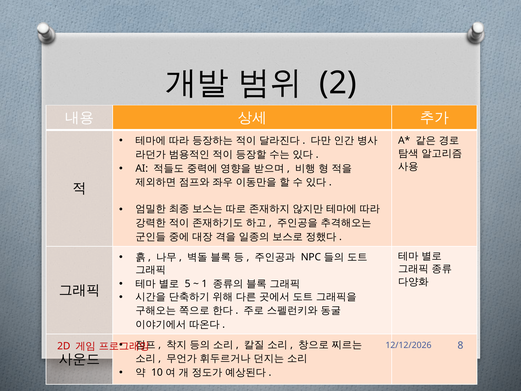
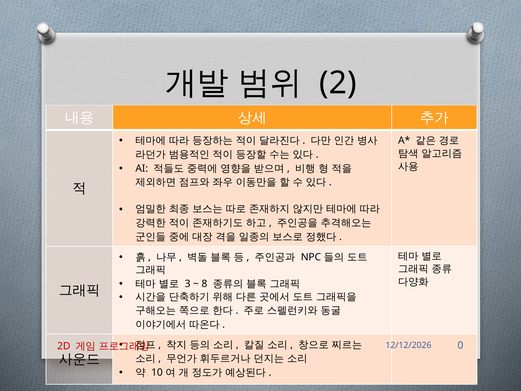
5: 5 -> 3
1: 1 -> 8
8: 8 -> 0
